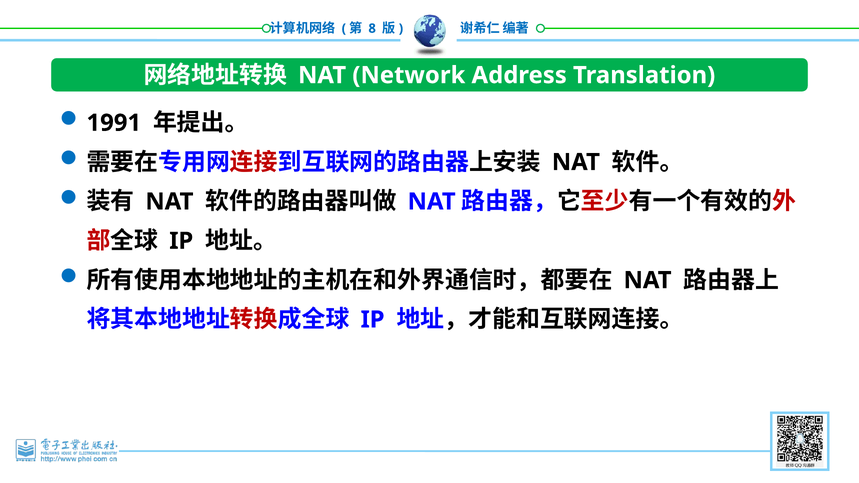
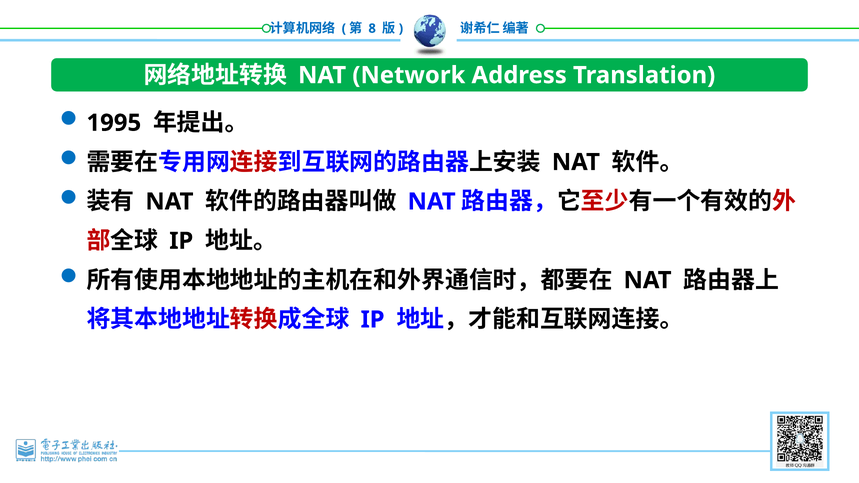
1991: 1991 -> 1995
